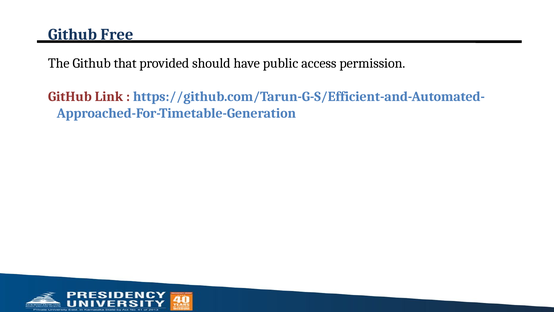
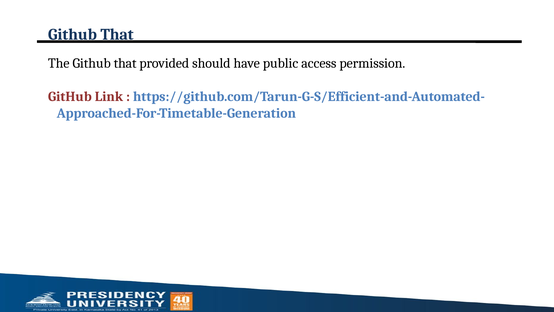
Free at (117, 34): Free -> That
